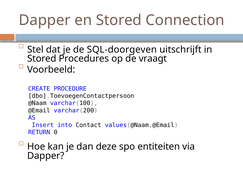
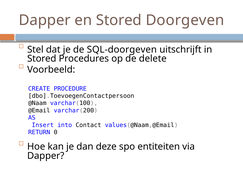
Connection: Connection -> Doorgeven
vraagt: vraagt -> delete
